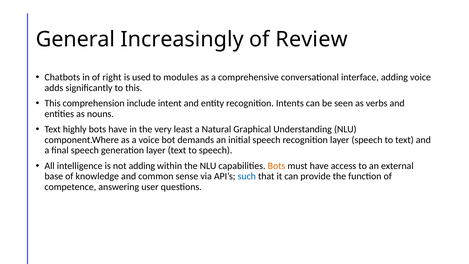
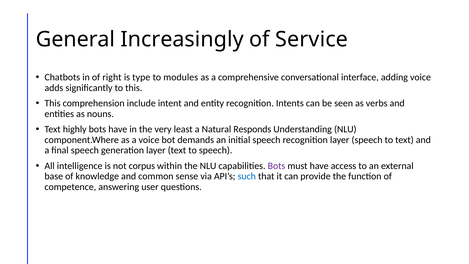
Review: Review -> Service
used: used -> type
Graphical: Graphical -> Responds
not adding: adding -> corpus
Bots at (277, 166) colour: orange -> purple
